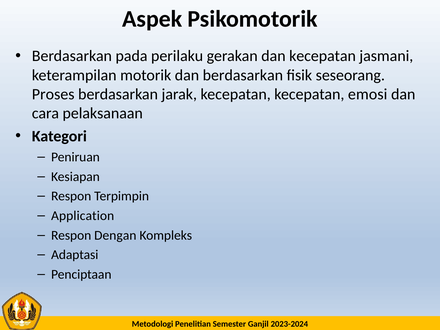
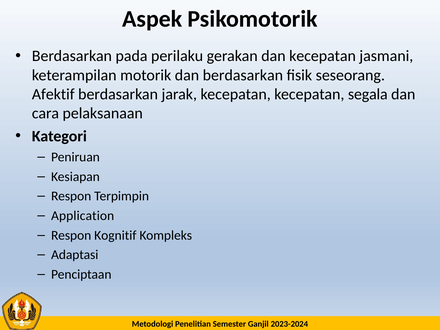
Proses: Proses -> Afektif
emosi: emosi -> segala
Dengan: Dengan -> Kognitif
